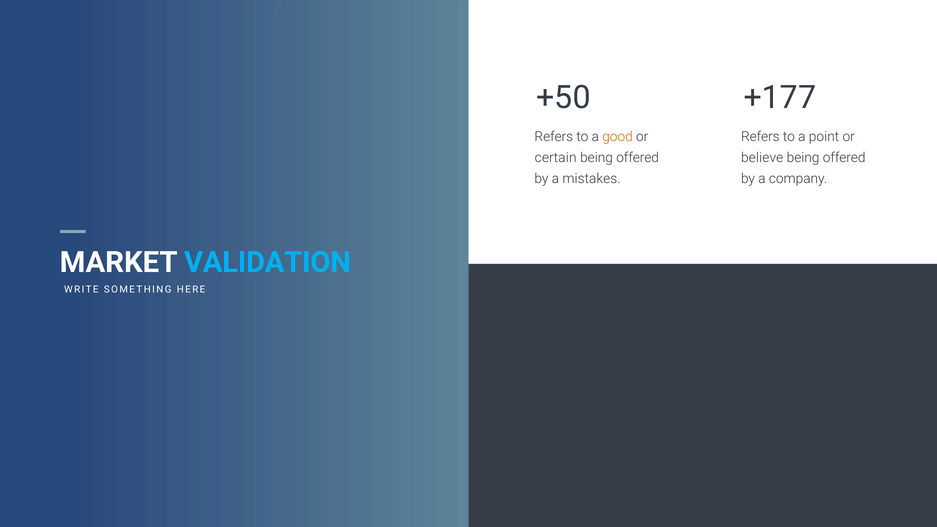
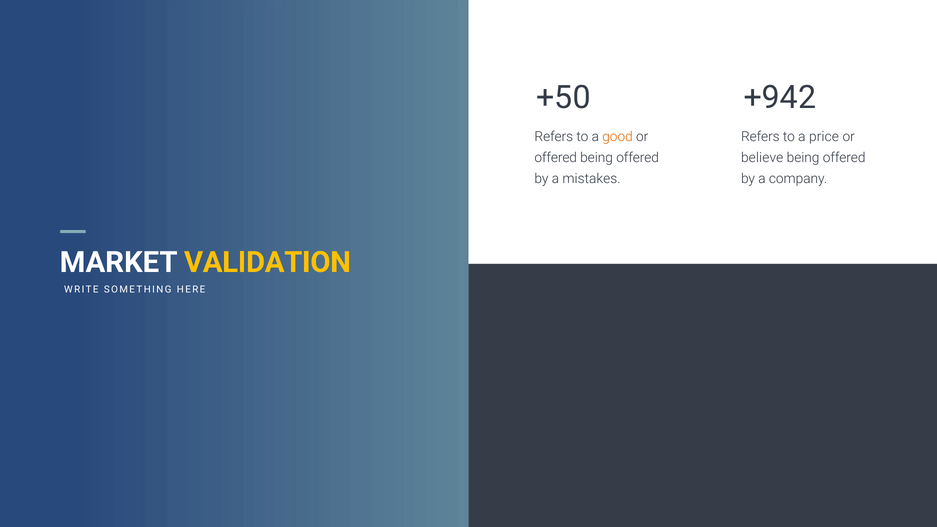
+177: +177 -> +942
point: point -> price
certain at (556, 158): certain -> offered
VALIDATION colour: light blue -> yellow
